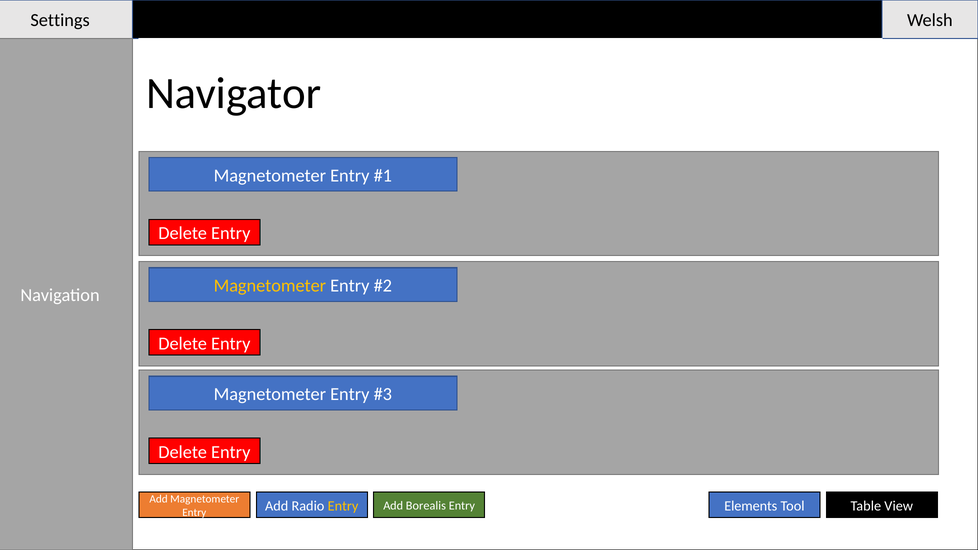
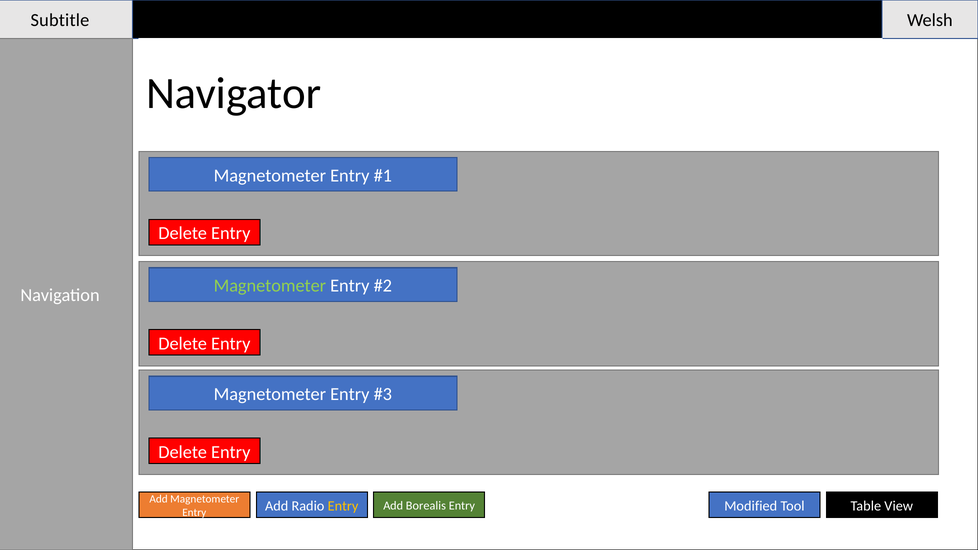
Settings: Settings -> Subtitle
Magnetometer at (270, 286) colour: yellow -> light green
Elements: Elements -> Modified
